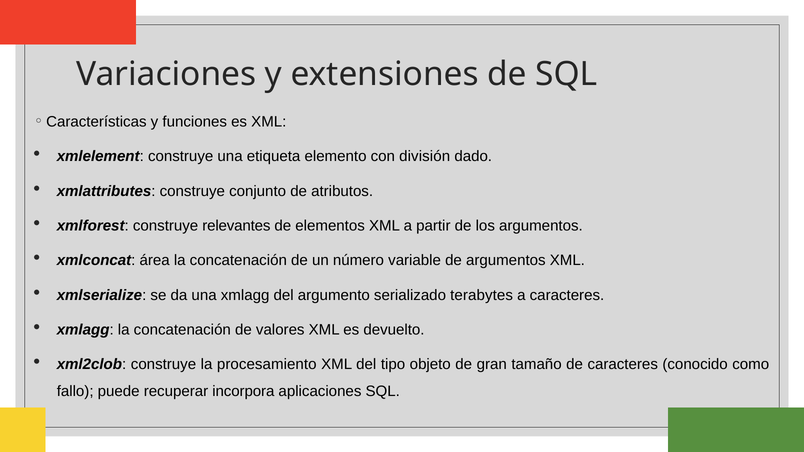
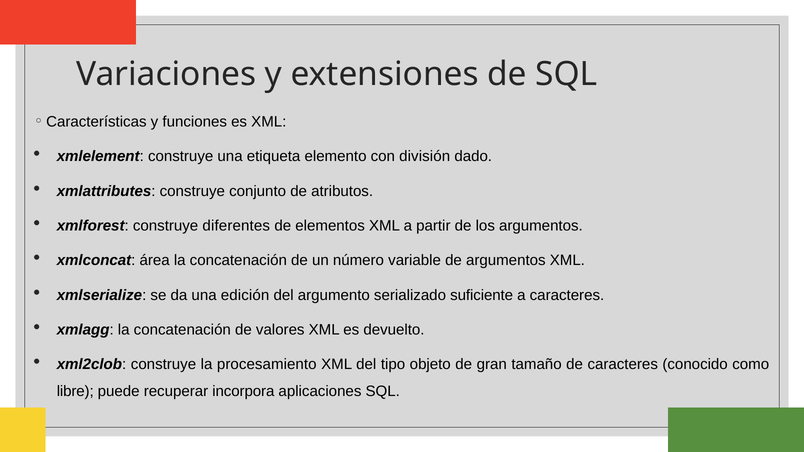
relevantes: relevantes -> diferentes
una xmlagg: xmlagg -> edición
terabytes: terabytes -> suficiente
fallo: fallo -> libre
